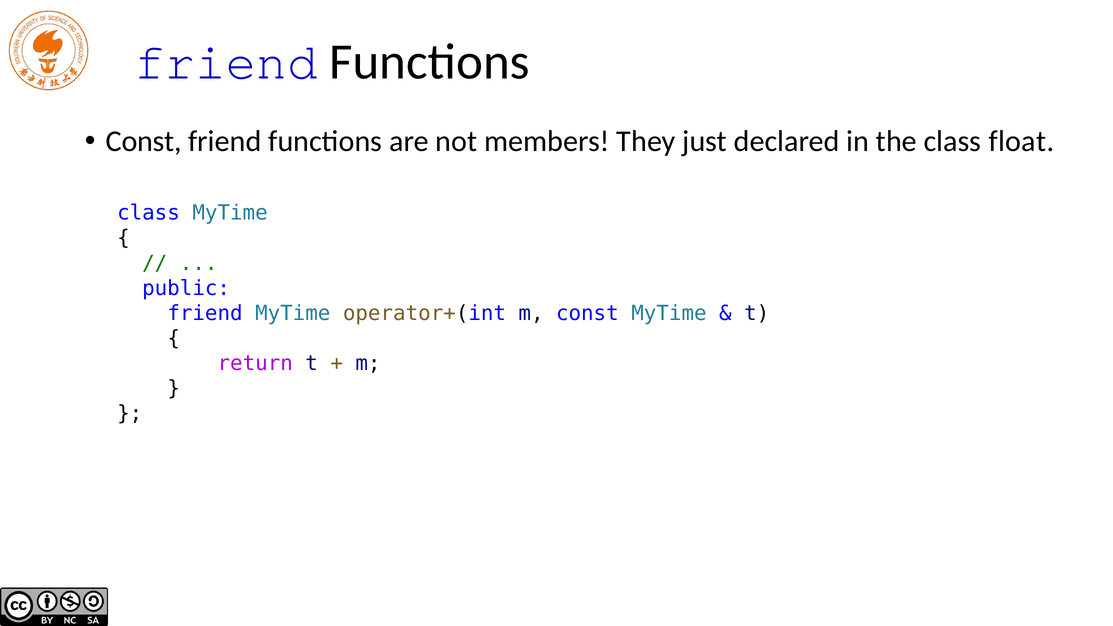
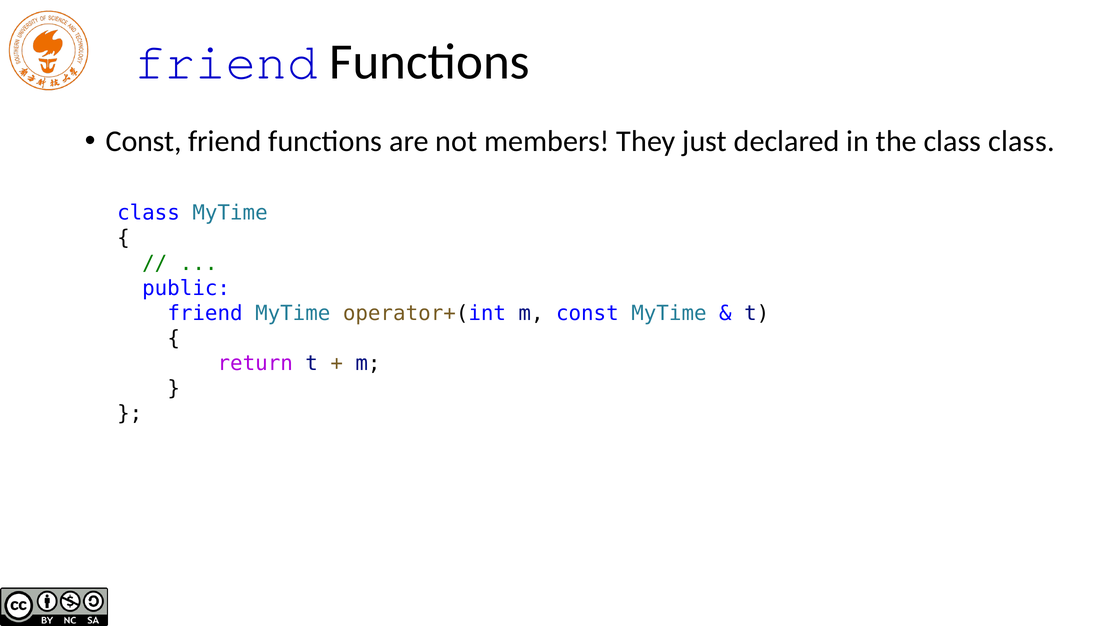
the class float: float -> class
